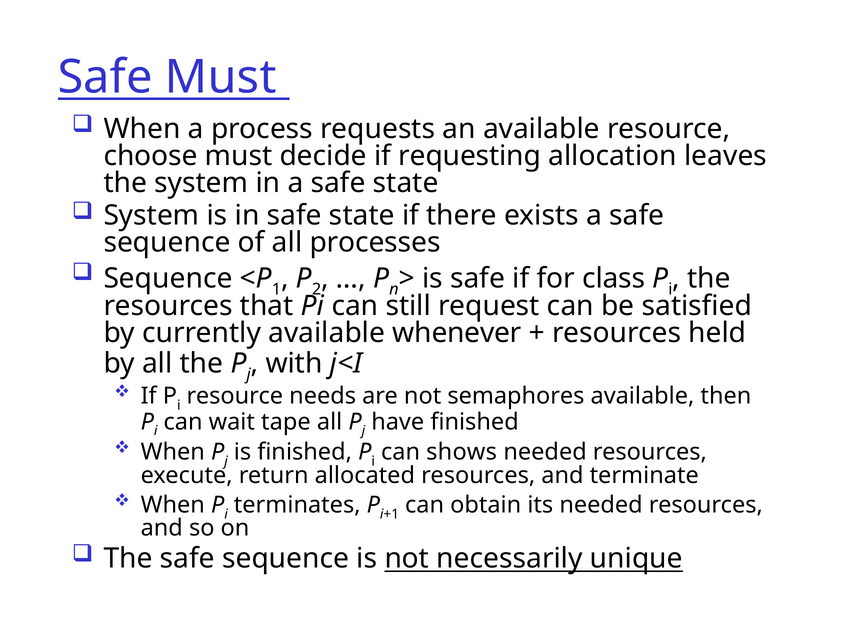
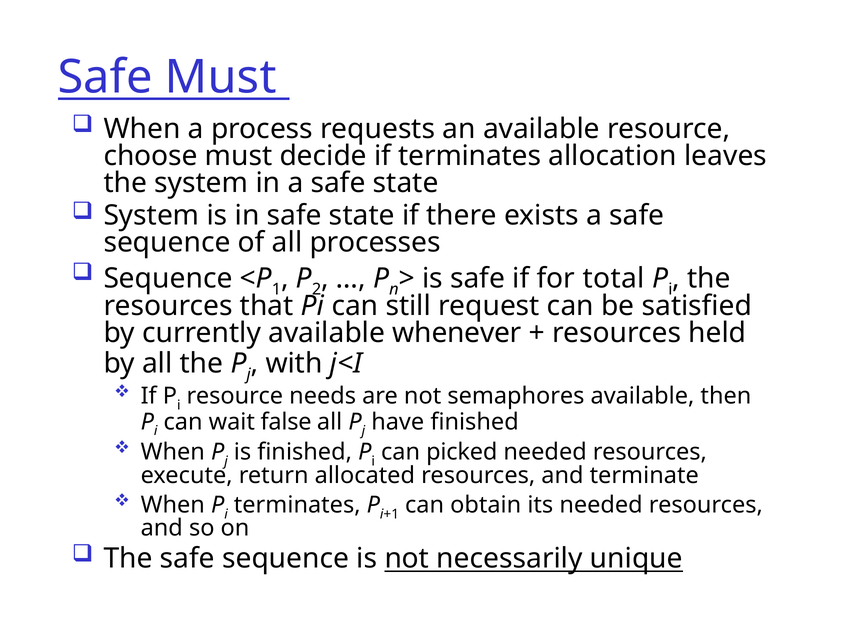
if requesting: requesting -> terminates
class: class -> total
tape: tape -> false
shows: shows -> picked
